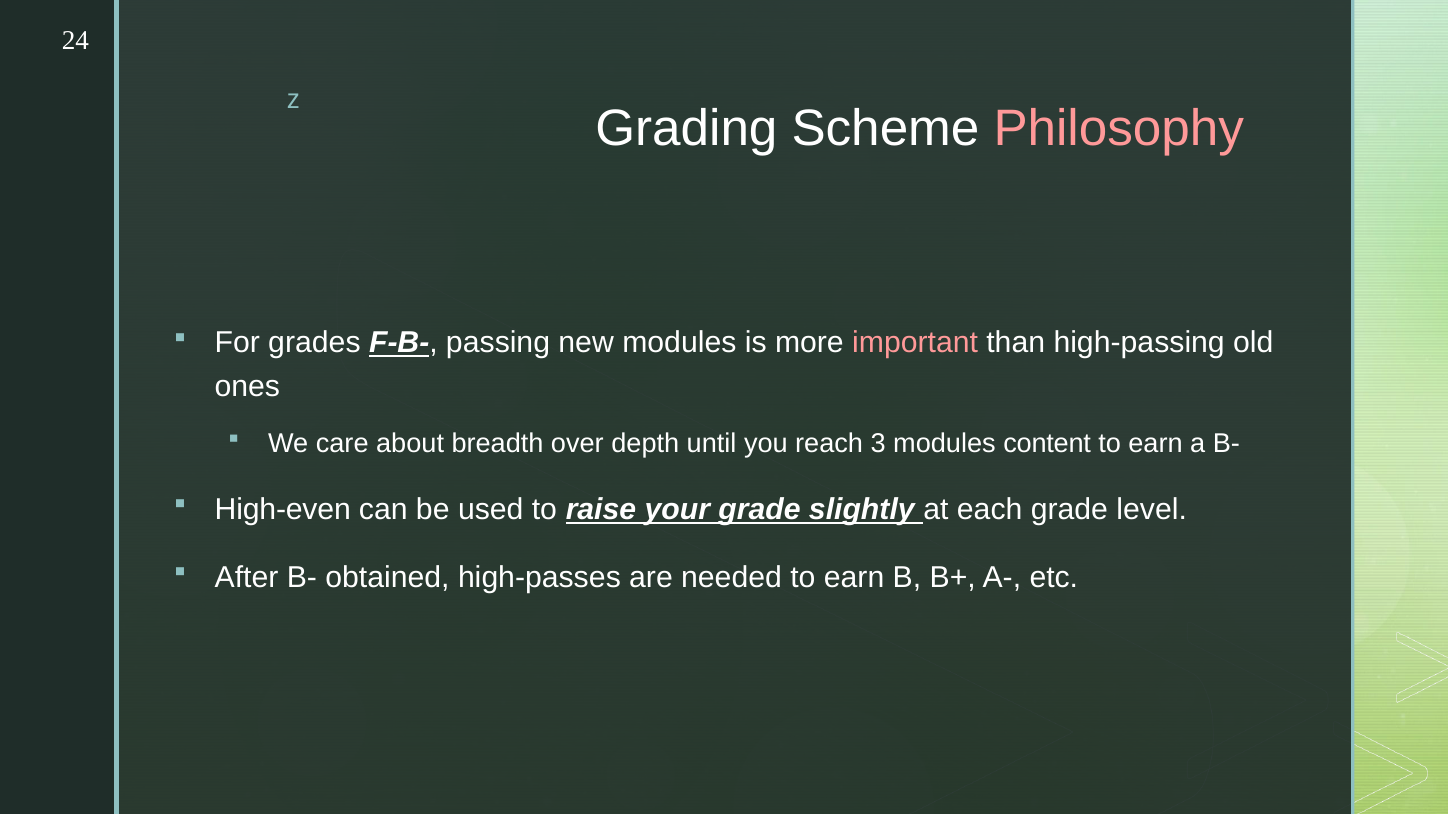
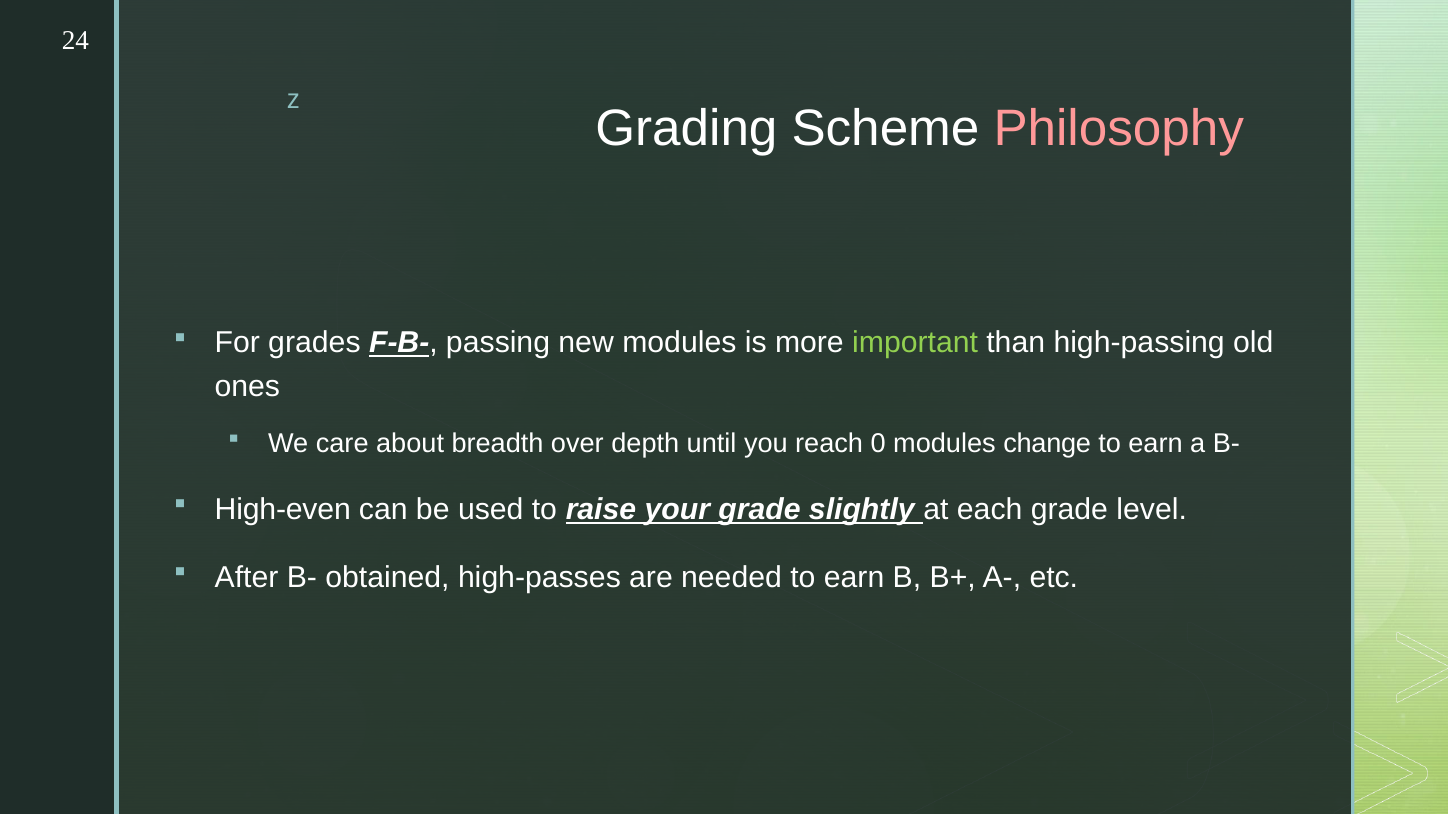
important colour: pink -> light green
3: 3 -> 0
content: content -> change
